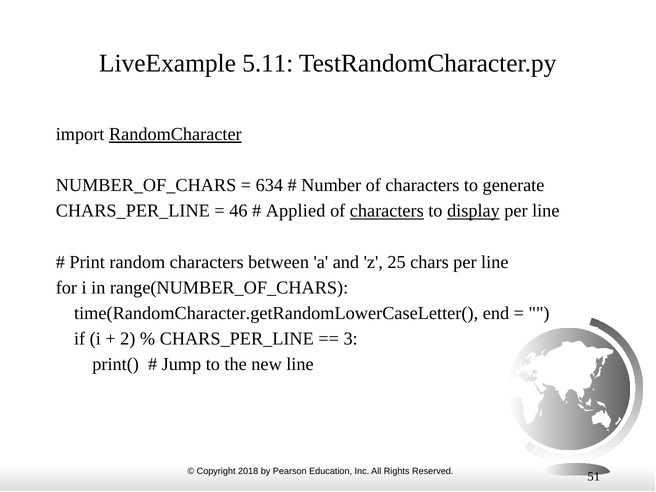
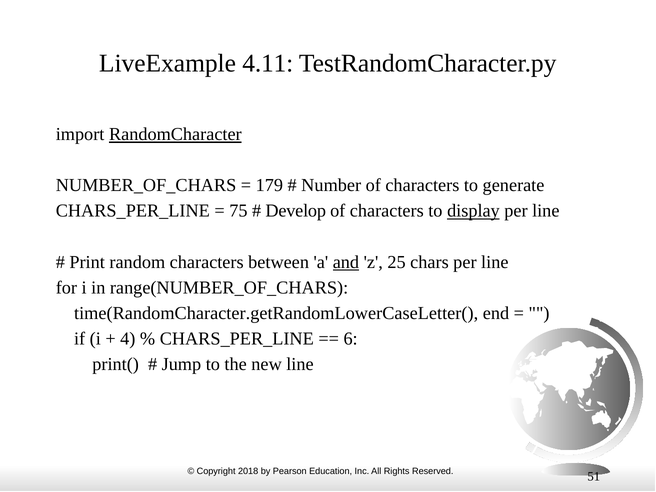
5.11: 5.11 -> 4.11
634: 634 -> 179
46: 46 -> 75
Applied: Applied -> Develop
characters at (387, 211) underline: present -> none
and underline: none -> present
2: 2 -> 4
3: 3 -> 6
